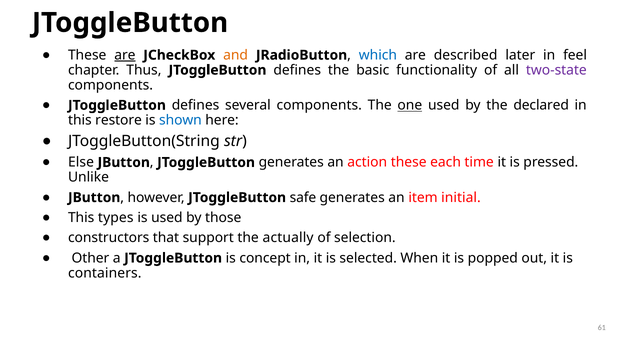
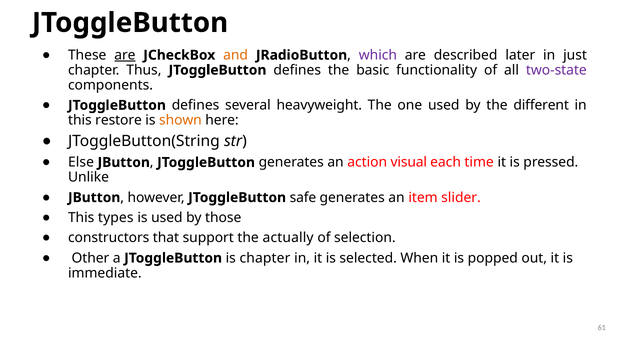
which colour: blue -> purple
feel: feel -> just
several components: components -> heavyweight
one underline: present -> none
declared: declared -> different
shown colour: blue -> orange
action these: these -> visual
initial: initial -> slider
is concept: concept -> chapter
containers: containers -> immediate
